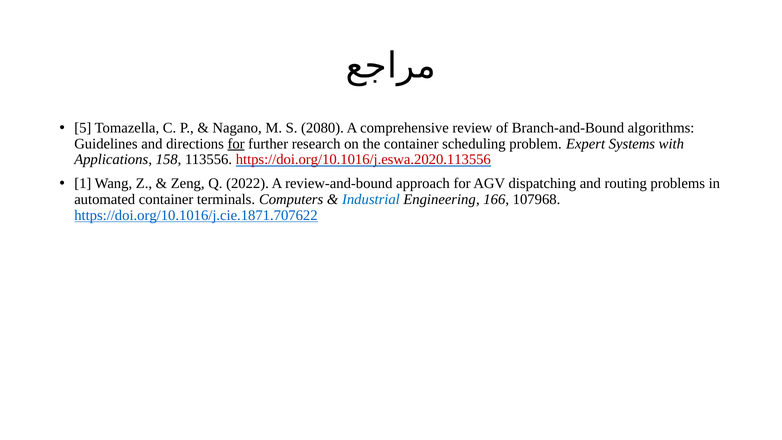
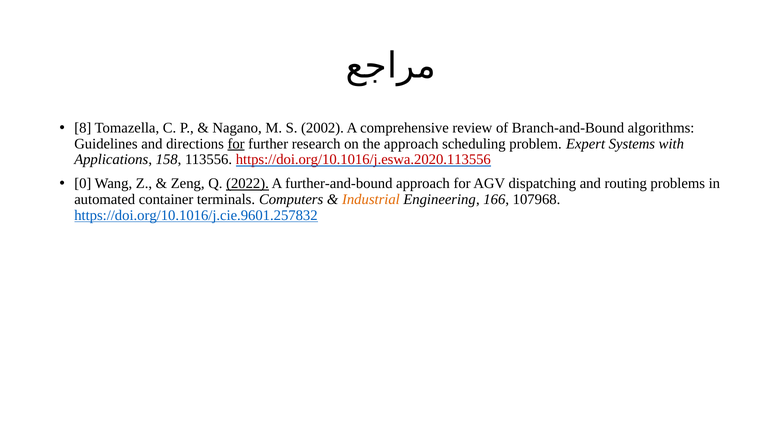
5: 5 -> 8
2080: 2080 -> 2002
the container: container -> approach
1: 1 -> 0
2022 underline: none -> present
review-and-bound: review-and-bound -> further-and-bound
Industrial colour: blue -> orange
https://doi.org/10.1016/j.cie.1871.707622: https://doi.org/10.1016/j.cie.1871.707622 -> https://doi.org/10.1016/j.cie.9601.257832
